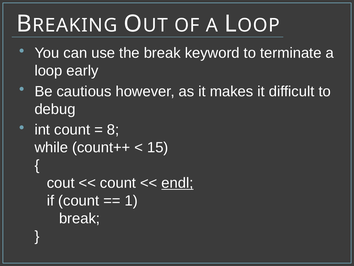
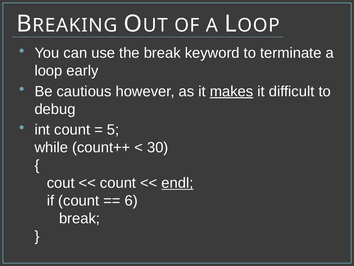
makes underline: none -> present
8: 8 -> 5
15: 15 -> 30
1: 1 -> 6
